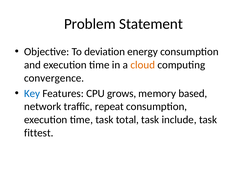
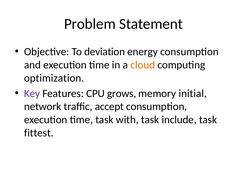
convergence: convergence -> optimization
Key colour: blue -> purple
based: based -> initial
repeat: repeat -> accept
total: total -> with
